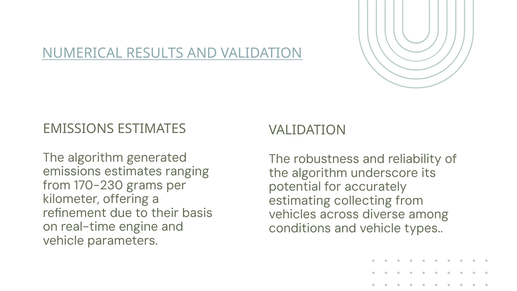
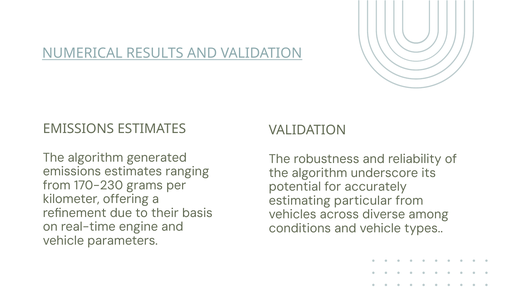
collecting: collecting -> particular
